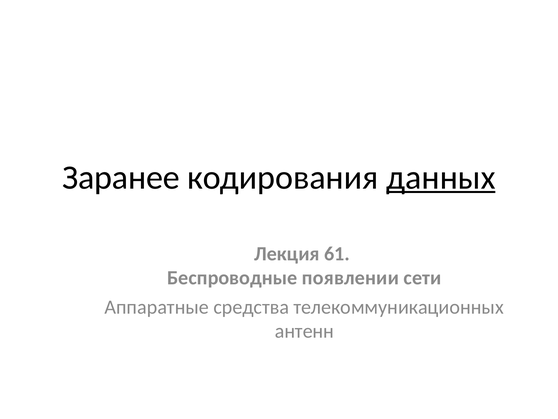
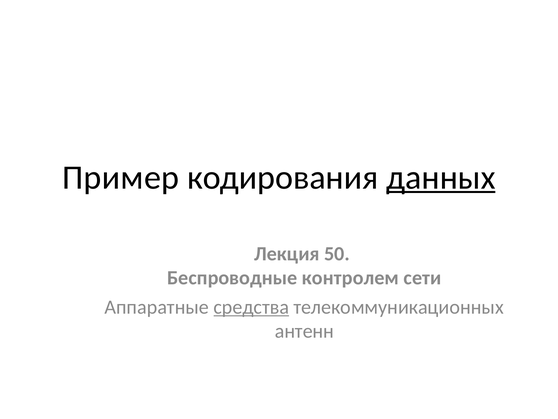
Заранее: Заранее -> Пример
61: 61 -> 50
появлении: появлении -> контролем
средства underline: none -> present
